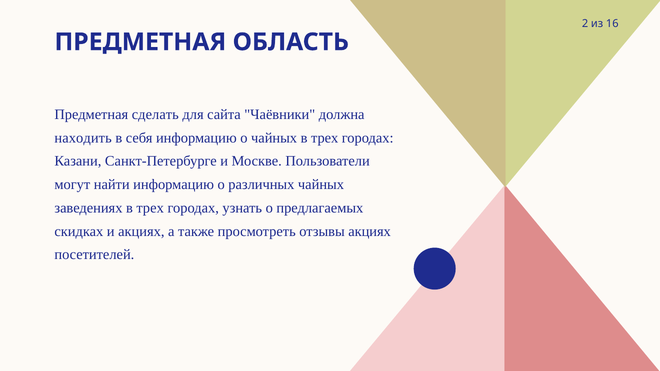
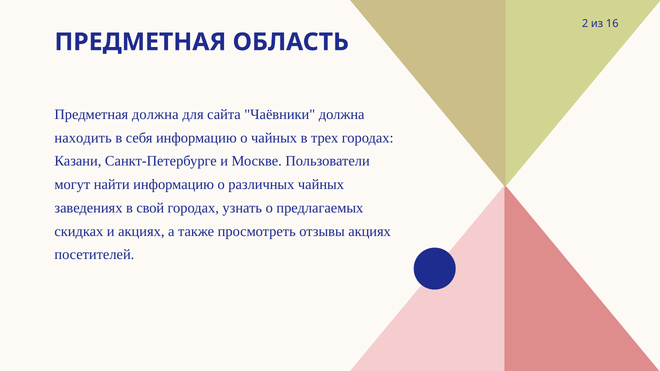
Предметная сделать: сделать -> должна
заведениях в трех: трех -> свой
